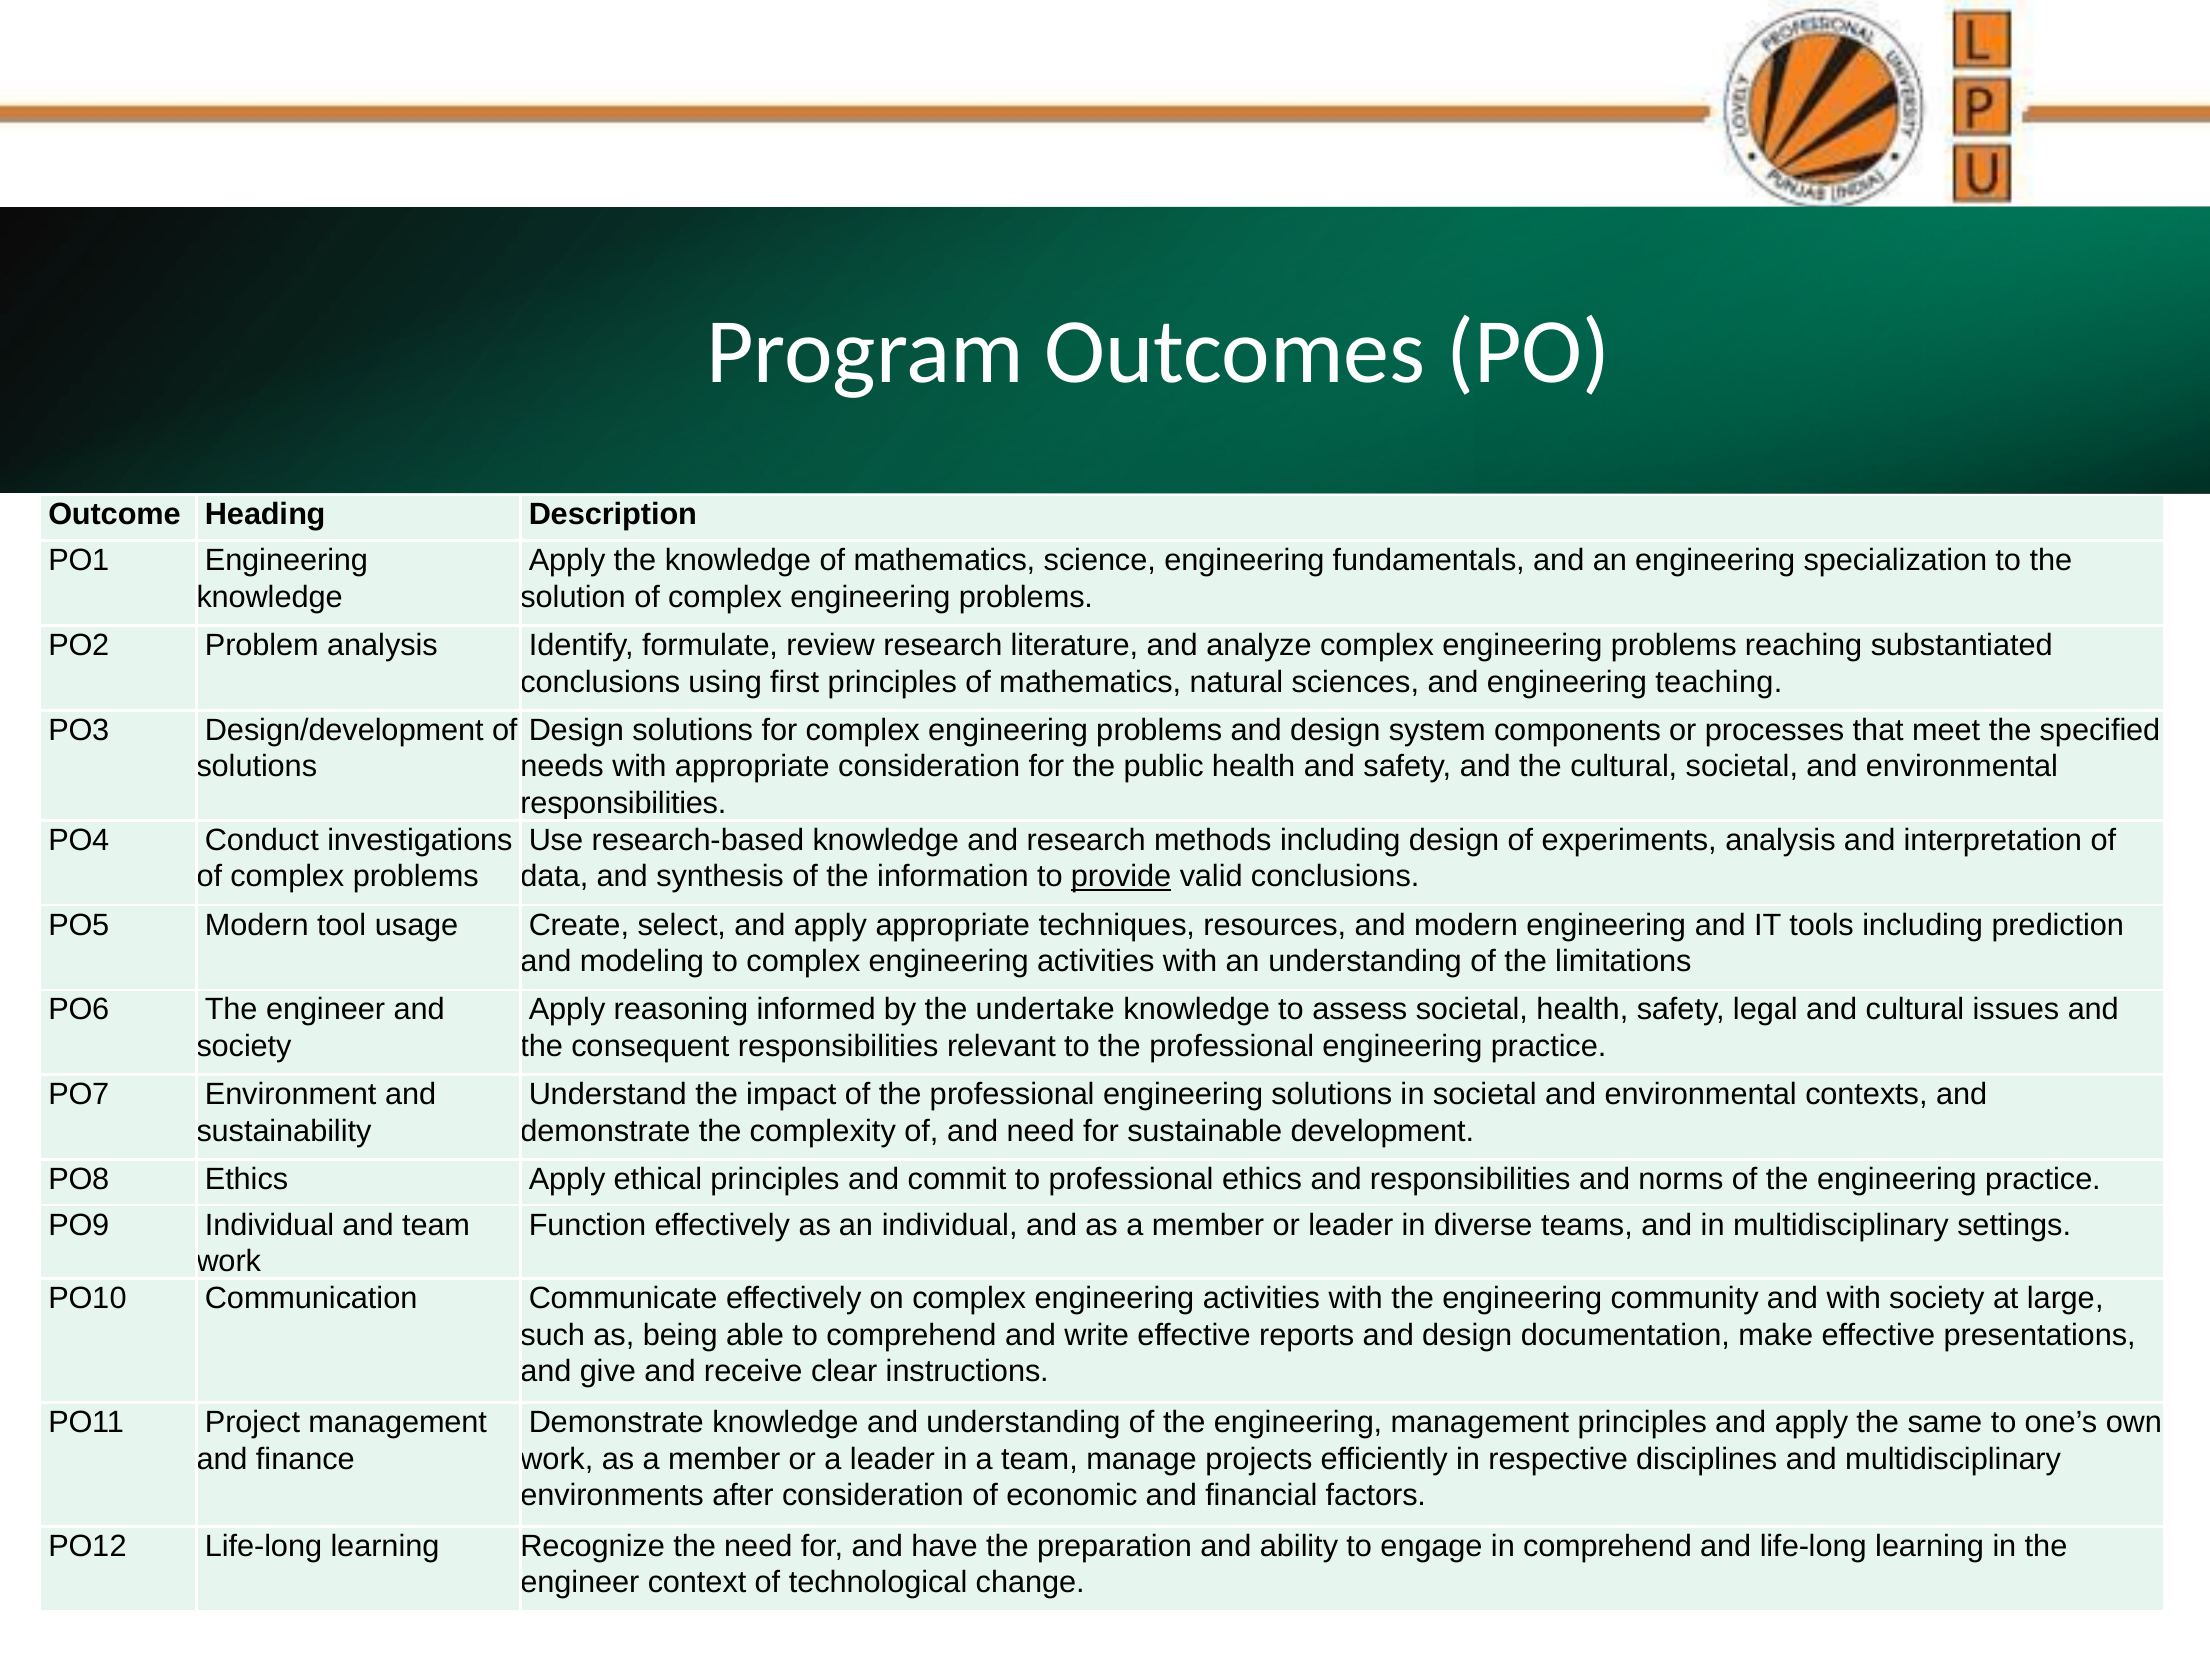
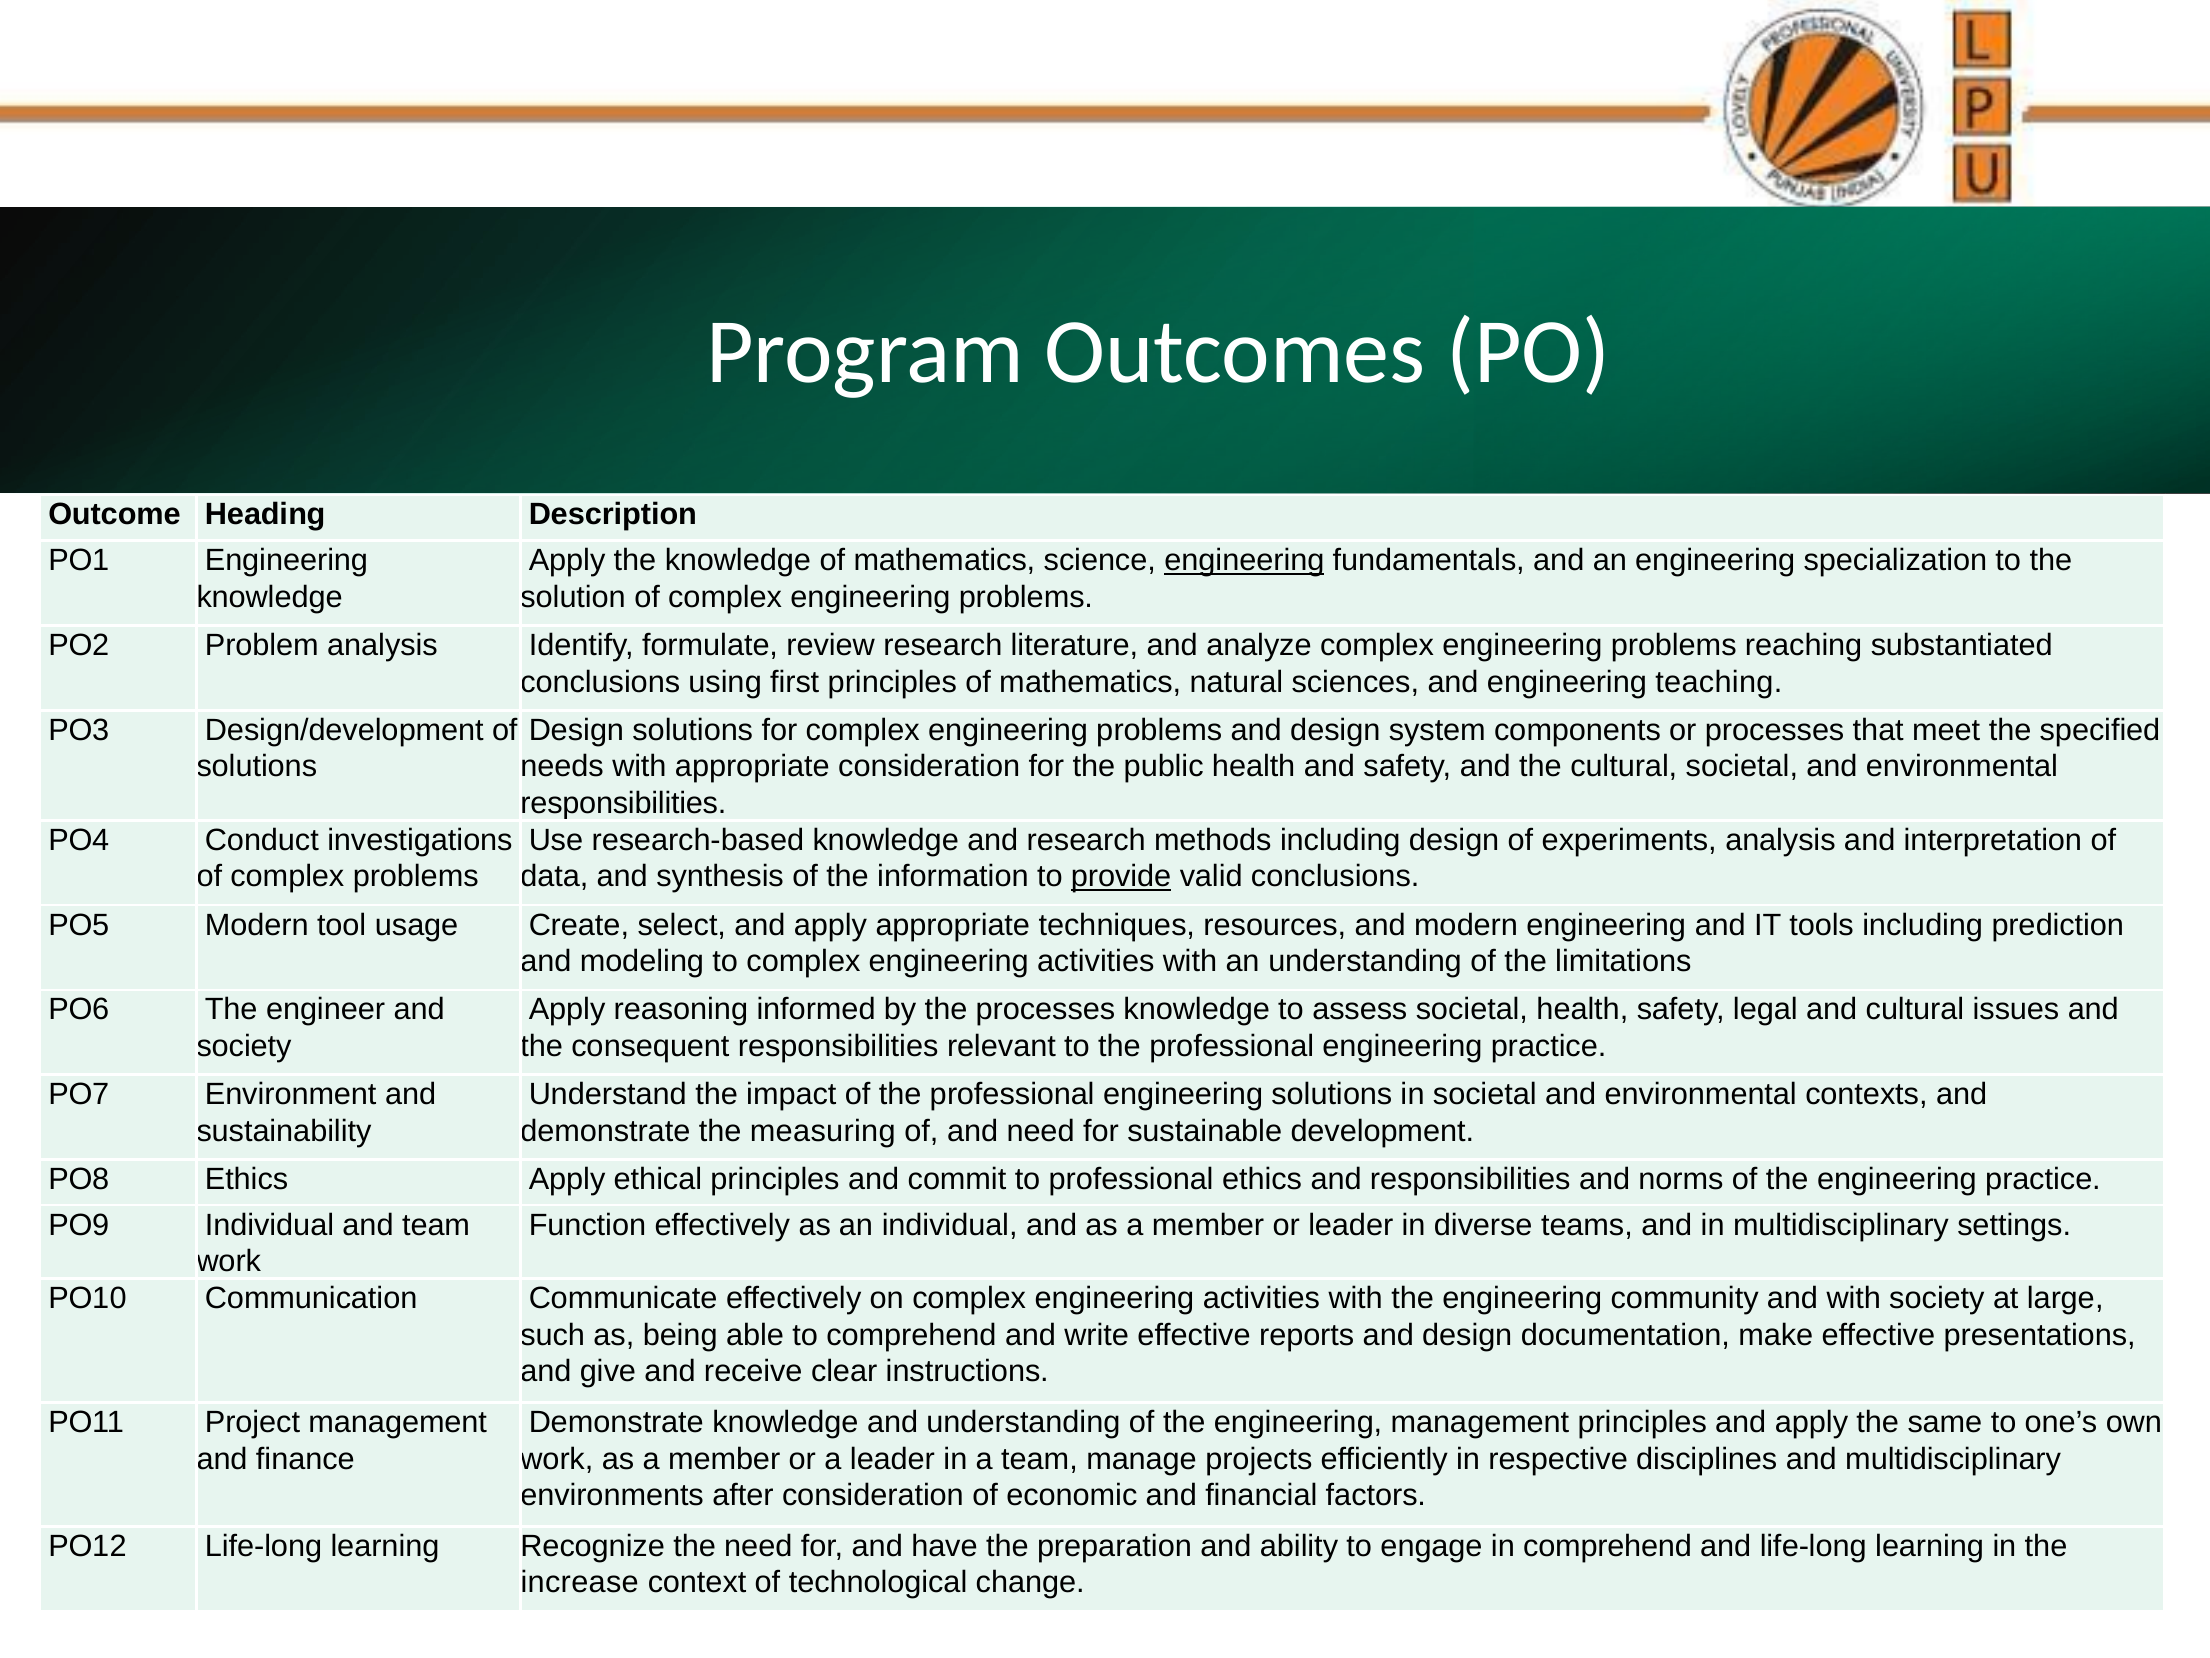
engineering at (1244, 560) underline: none -> present
the undertake: undertake -> processes
complexity: complexity -> measuring
engineer at (580, 1582): engineer -> increase
